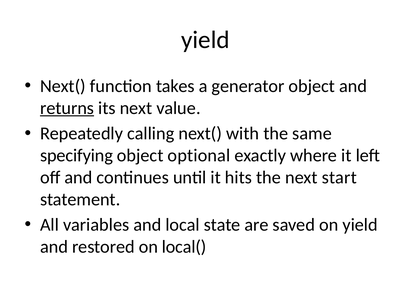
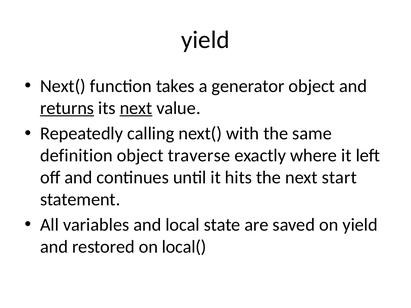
next at (136, 108) underline: none -> present
specifying: specifying -> definition
optional: optional -> traverse
